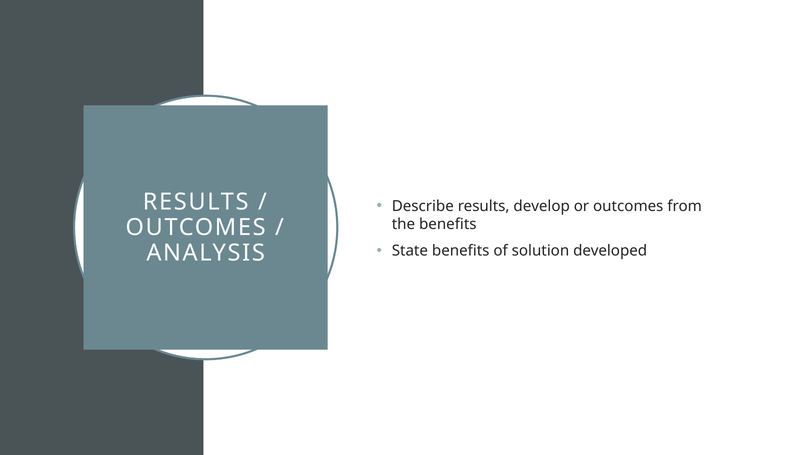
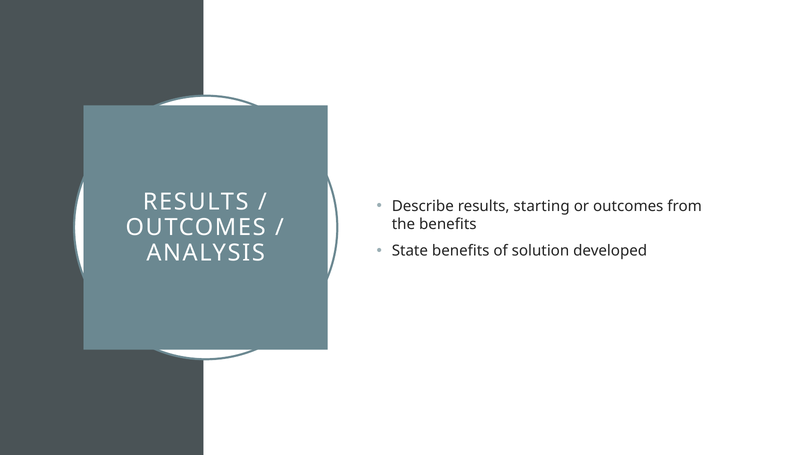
develop: develop -> starting
